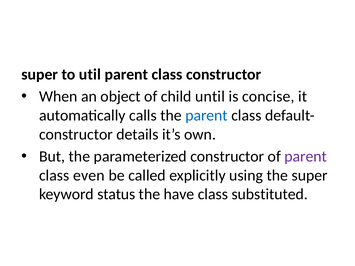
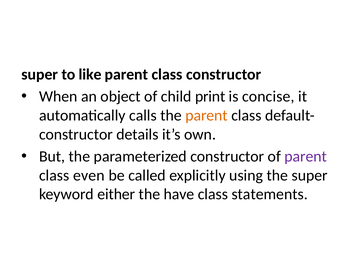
util: util -> like
until: until -> print
parent at (207, 116) colour: blue -> orange
status: status -> either
substituted: substituted -> statements
